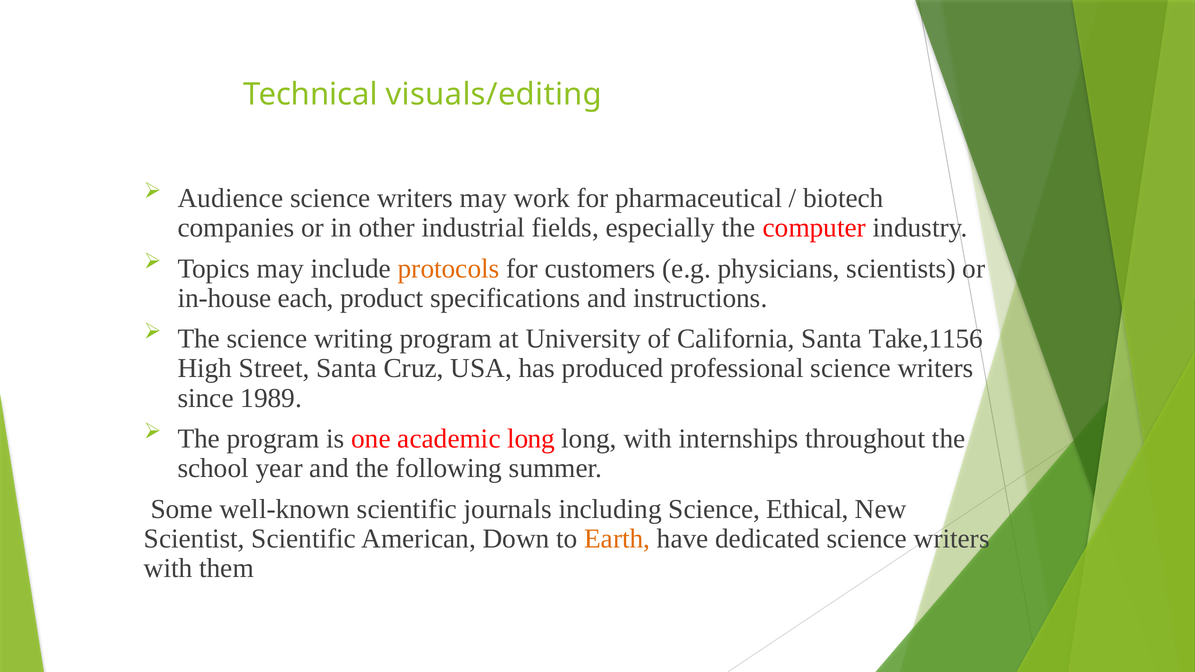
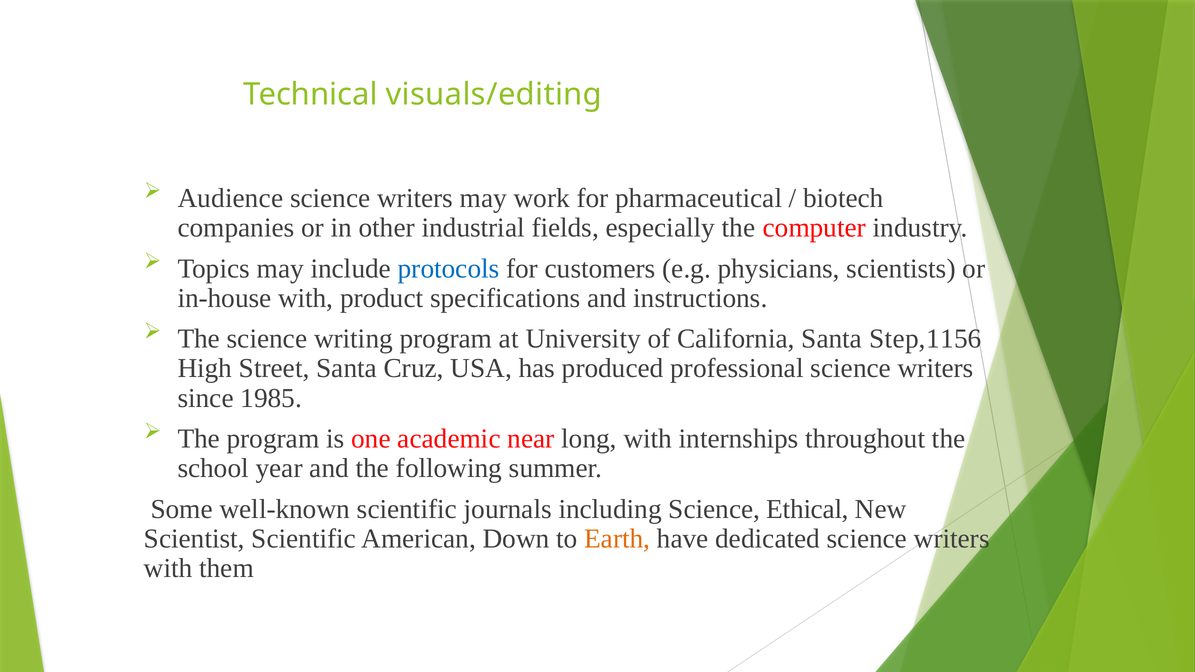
protocols colour: orange -> blue
in-house each: each -> with
Take,1156: Take,1156 -> Step,1156
1989: 1989 -> 1985
academic long: long -> near
